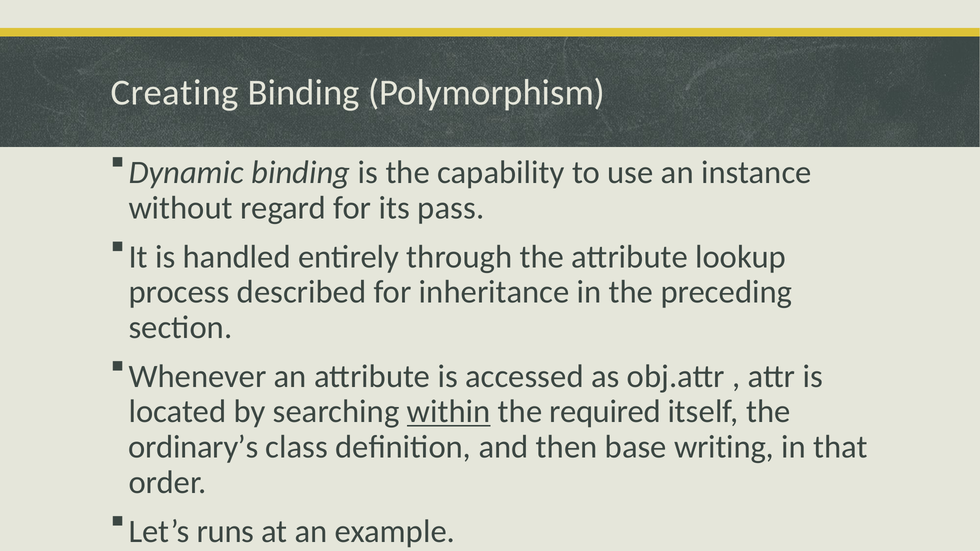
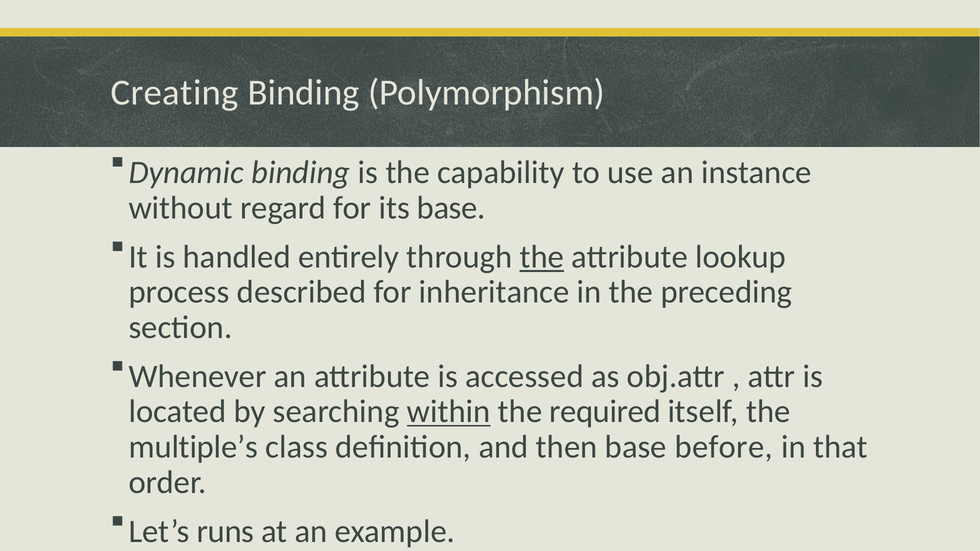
its pass: pass -> base
the at (542, 257) underline: none -> present
ordinary’s: ordinary’s -> multiple’s
writing: writing -> before
